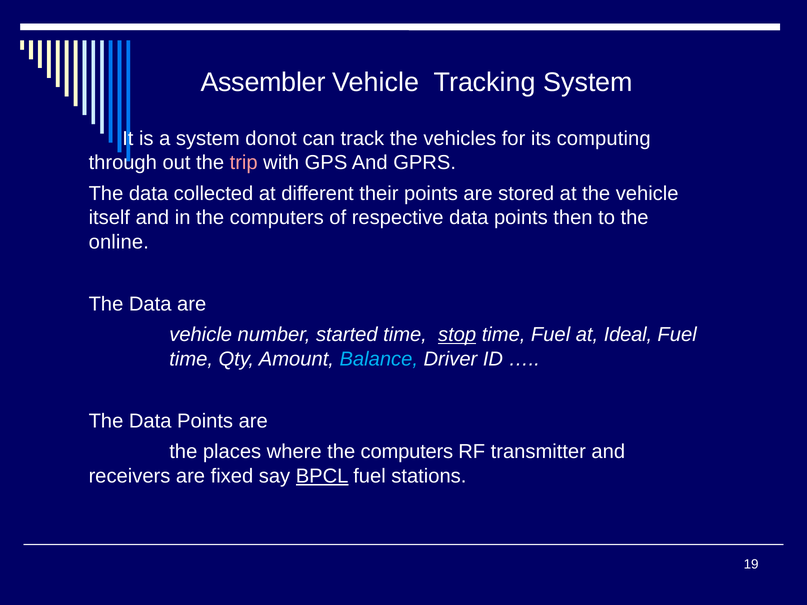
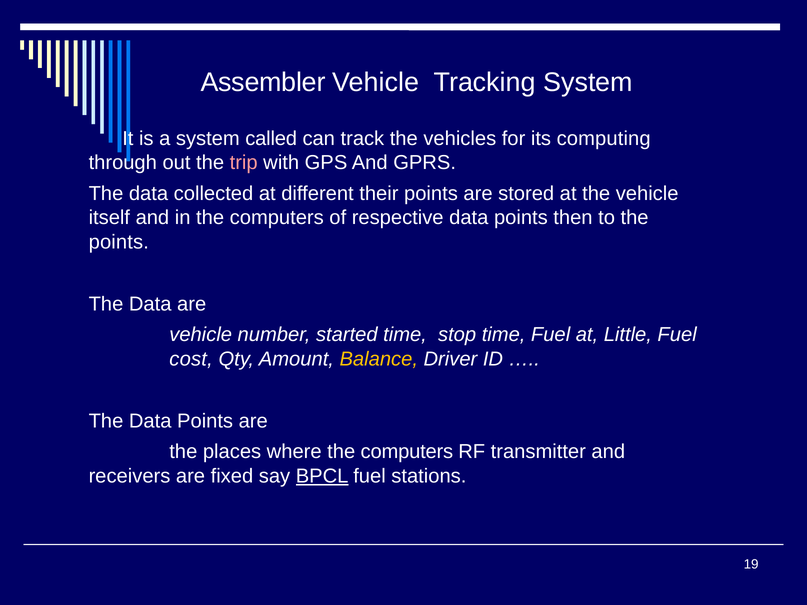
donot: donot -> called
online at (119, 242): online -> points
stop underline: present -> none
Ideal: Ideal -> Little
time at (191, 359): time -> cost
Balance colour: light blue -> yellow
